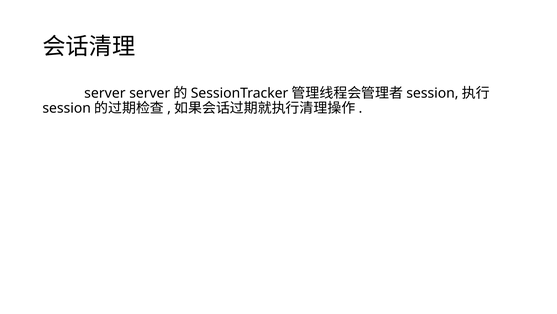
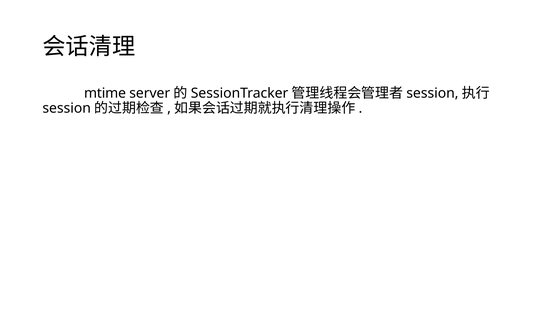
server at (105, 93): server -> mtime
